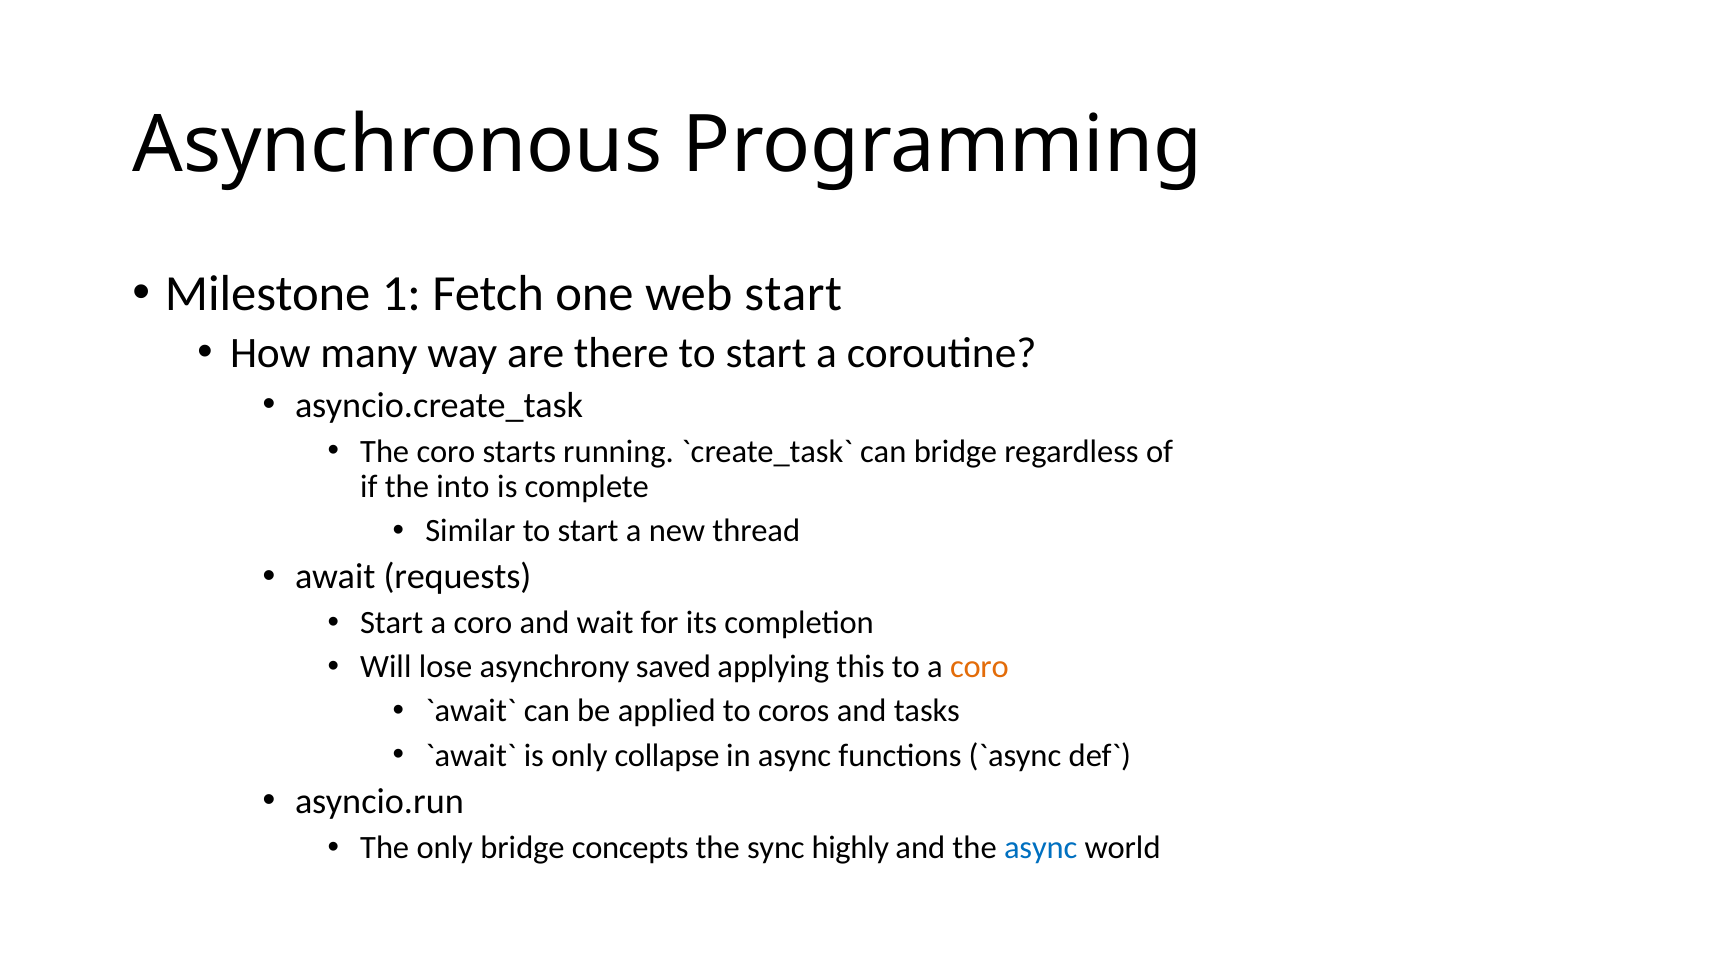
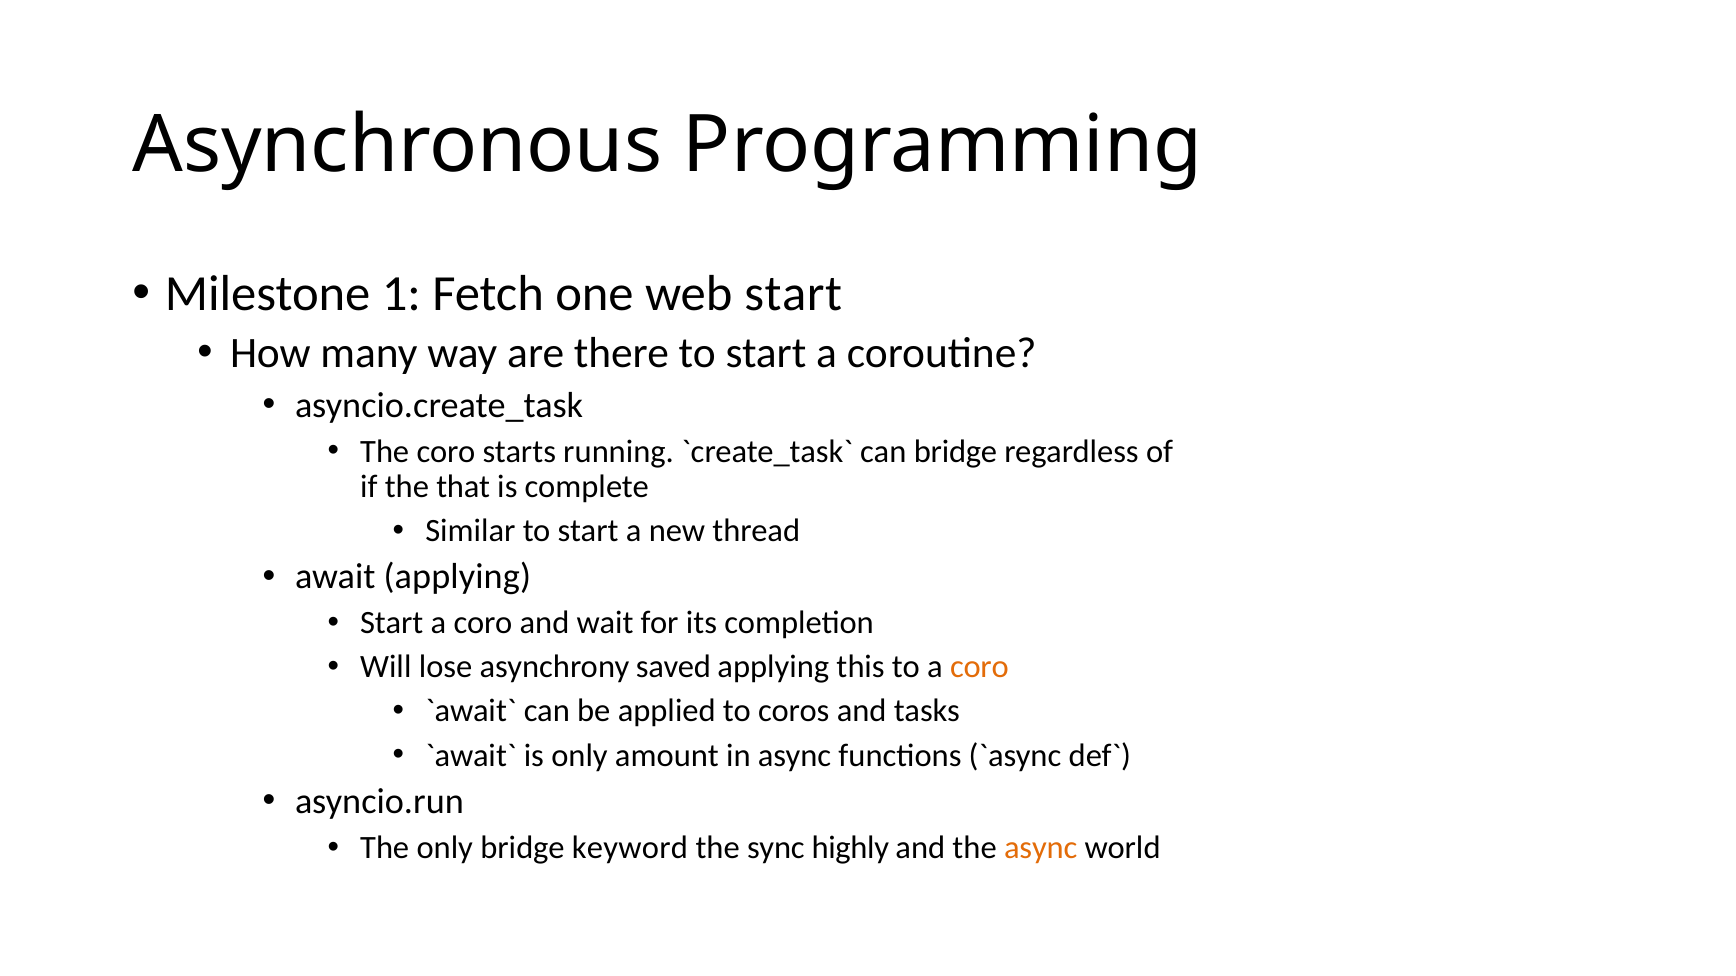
into: into -> that
await requests: requests -> applying
collapse: collapse -> amount
concepts: concepts -> keyword
async at (1041, 848) colour: blue -> orange
